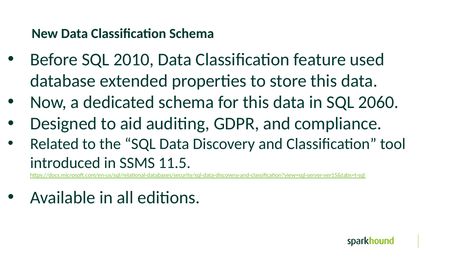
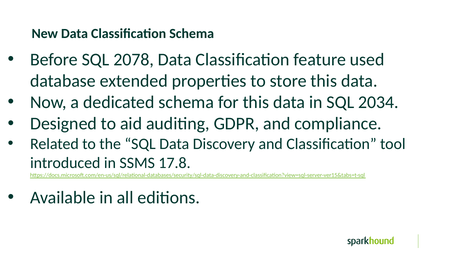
2010: 2010 -> 2078
2060: 2060 -> 2034
11.5: 11.5 -> 17.8
